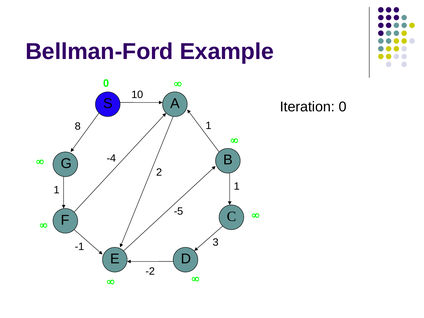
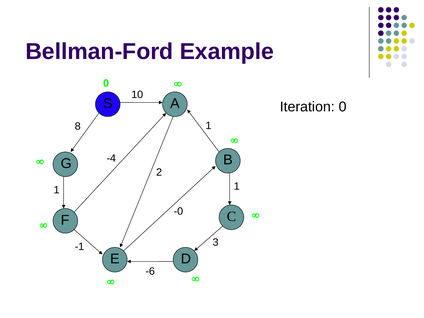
-5: -5 -> -0
-2: -2 -> -6
